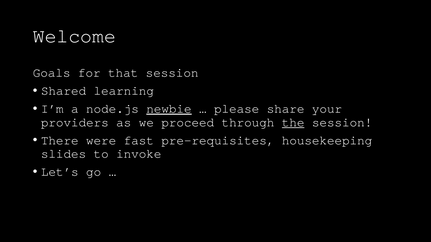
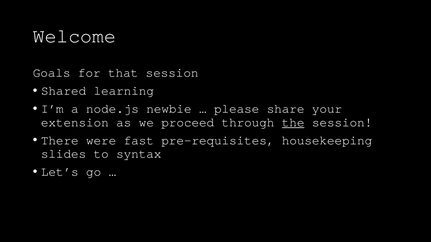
newbie underline: present -> none
providers: providers -> extension
invoke: invoke -> syntax
